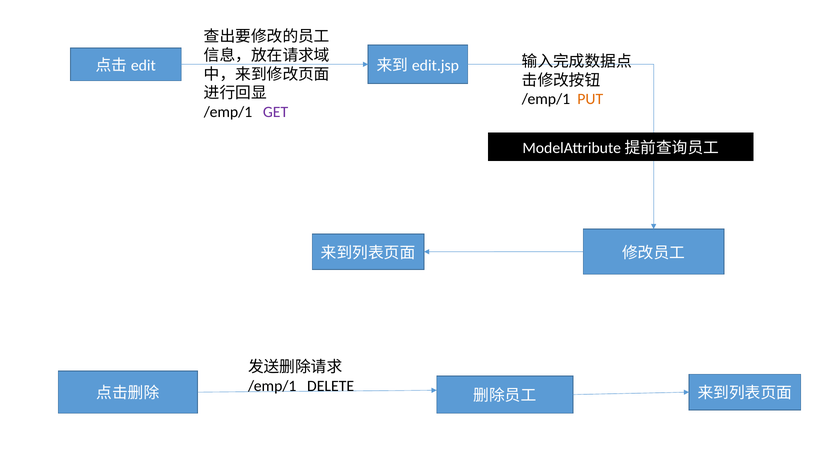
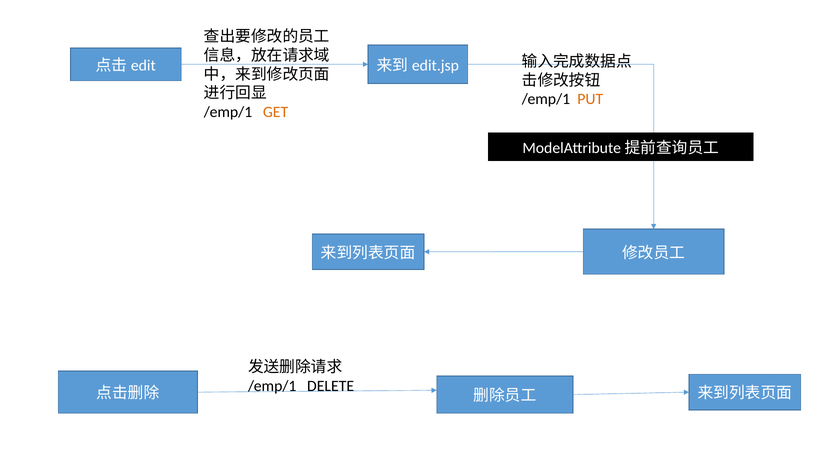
GET colour: purple -> orange
